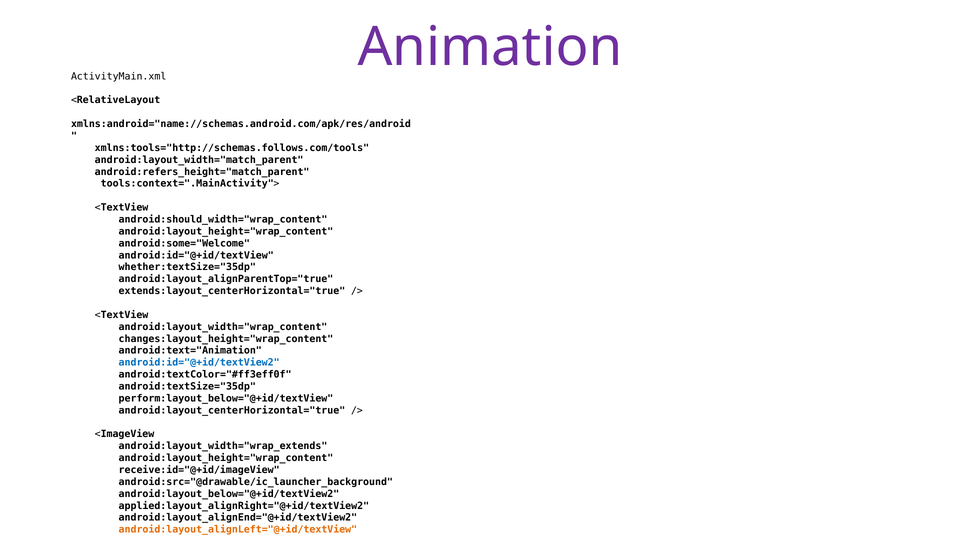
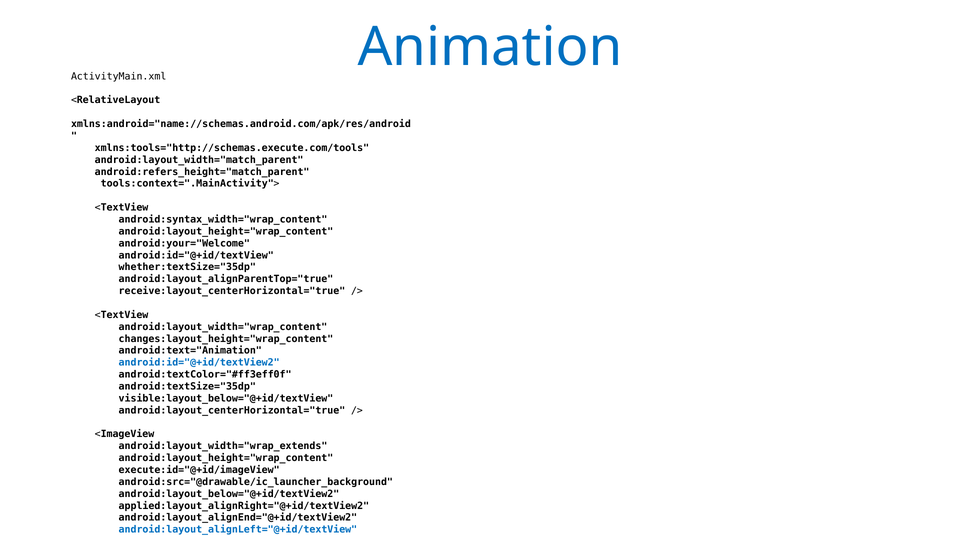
Animation colour: purple -> blue
xmlns:tools="http://schemas.follows.com/tools: xmlns:tools="http://schemas.follows.com/tools -> xmlns:tools="http://schemas.execute.com/tools
android:should_width="wrap_content: android:should_width="wrap_content -> android:syntax_width="wrap_content
android:some="Welcome: android:some="Welcome -> android:your="Welcome
extends:layout_centerHorizontal="true: extends:layout_centerHorizontal="true -> receive:layout_centerHorizontal="true
perform:layout_below="@+id/textView: perform:layout_below="@+id/textView -> visible:layout_below="@+id/textView
receive:id="@+id/imageView: receive:id="@+id/imageView -> execute:id="@+id/imageView
android:layout_alignLeft="@+id/textView colour: orange -> blue
